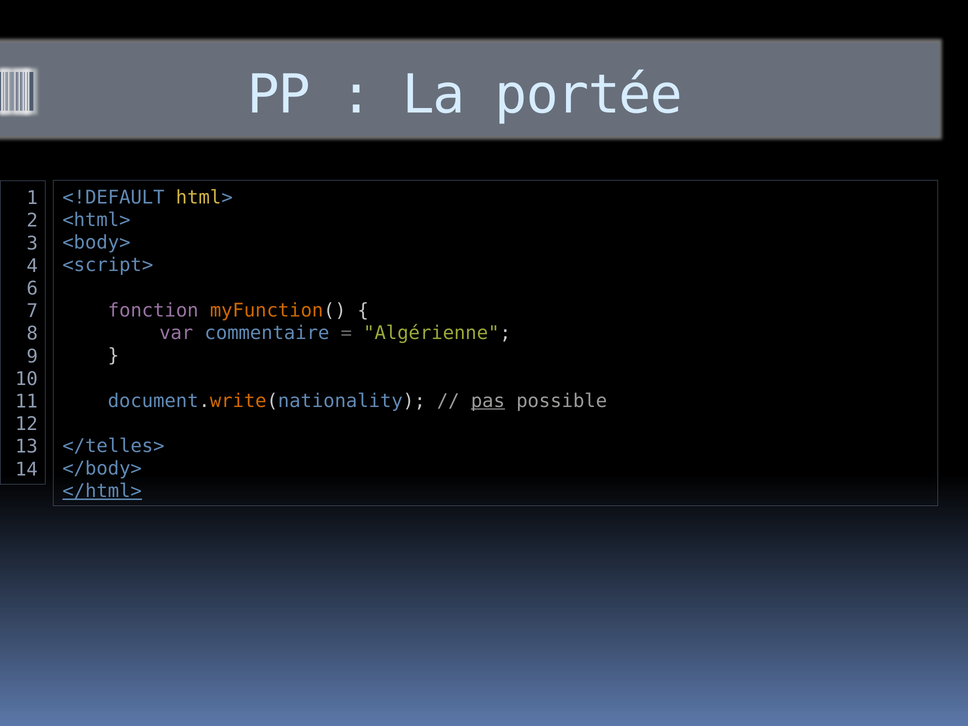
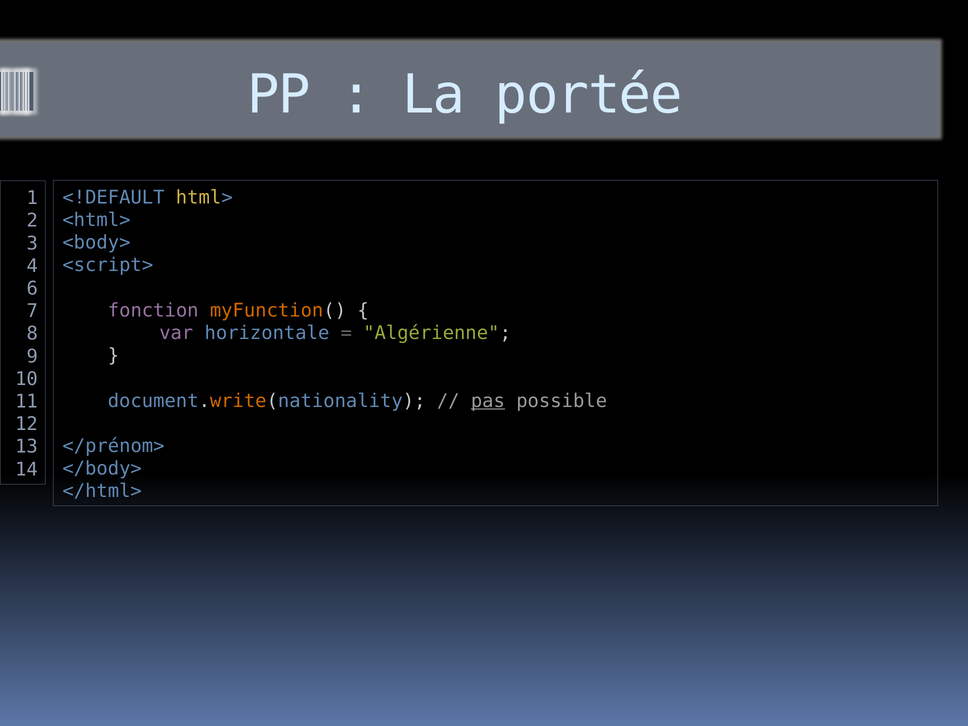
commentaire: commentaire -> horizontale
</telles>: </telles> -> </prénom>
</html> underline: present -> none
